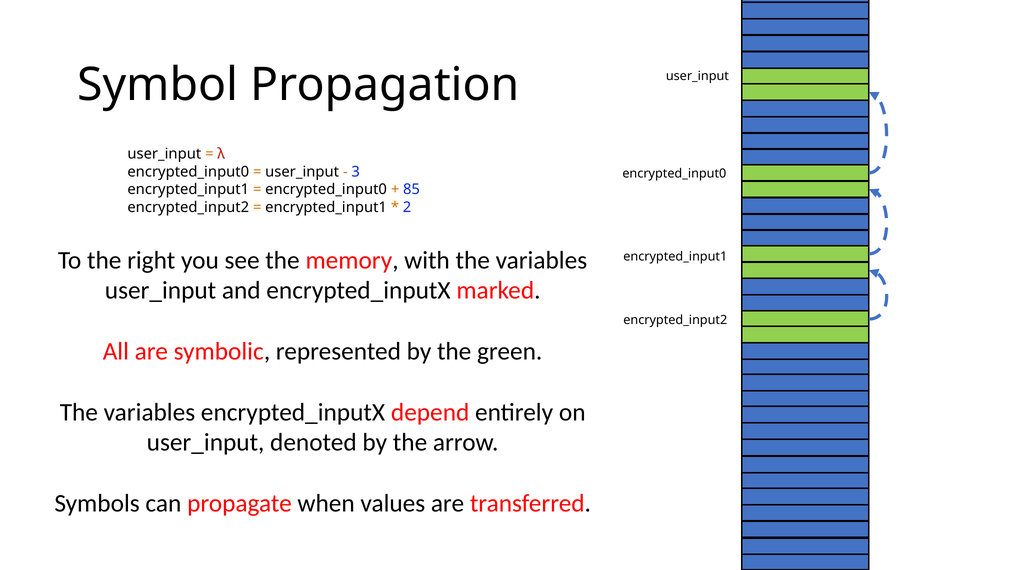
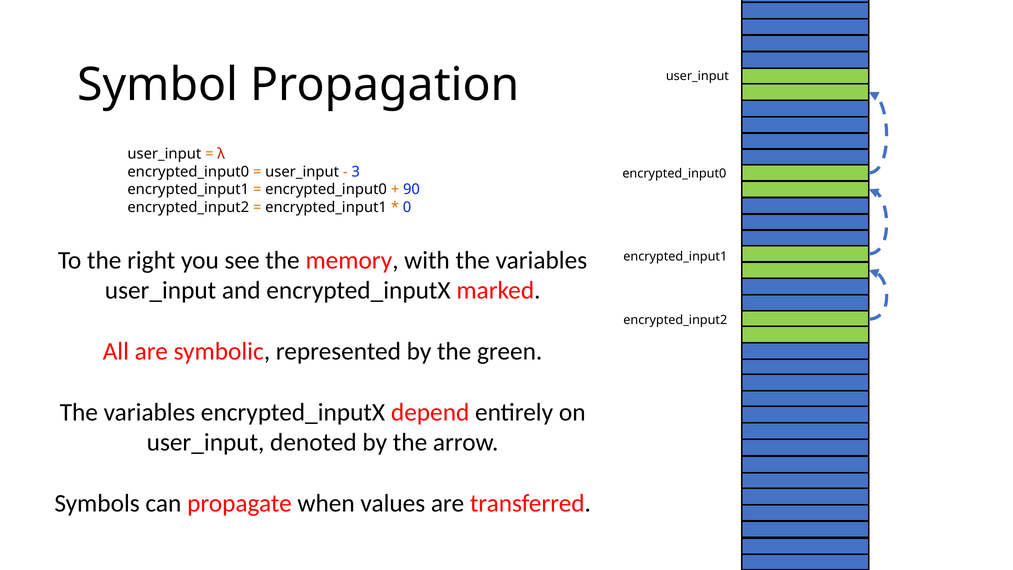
85: 85 -> 90
2: 2 -> 0
